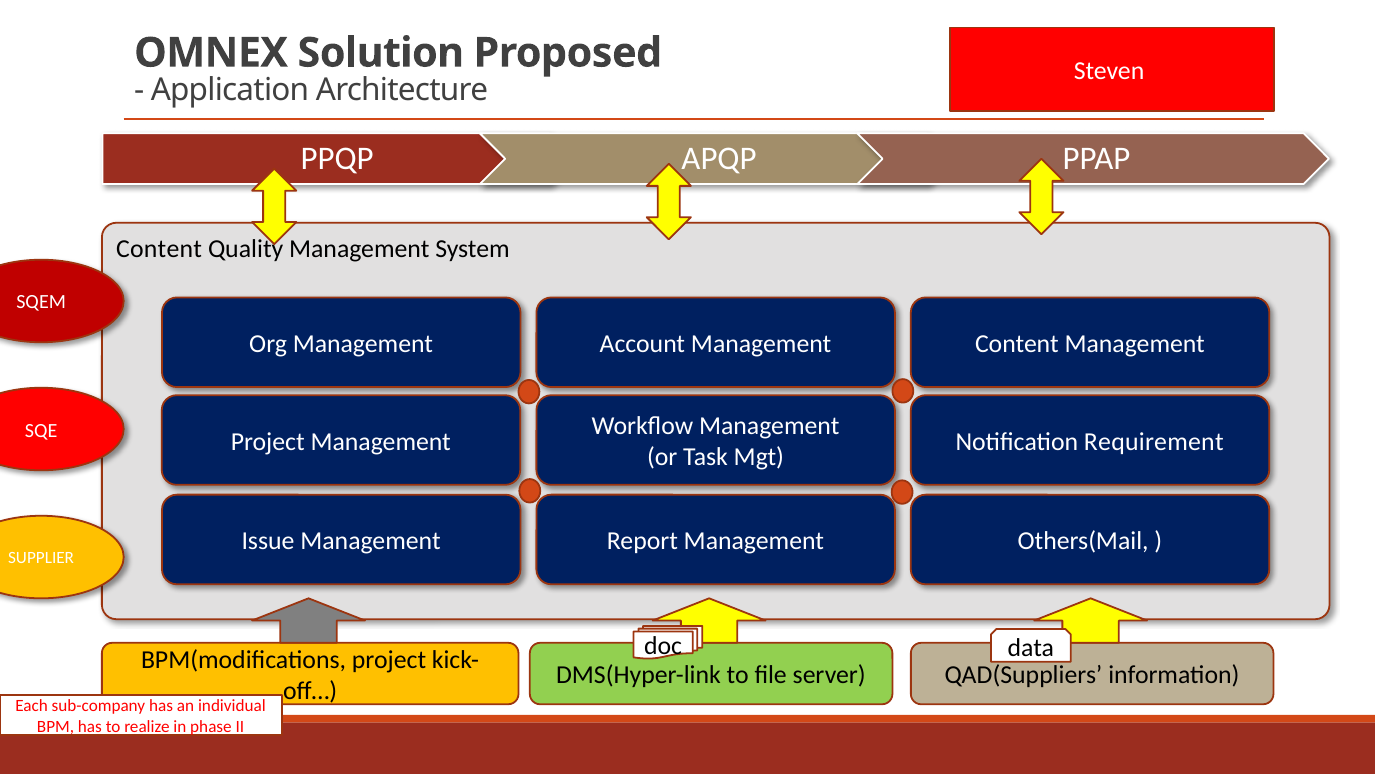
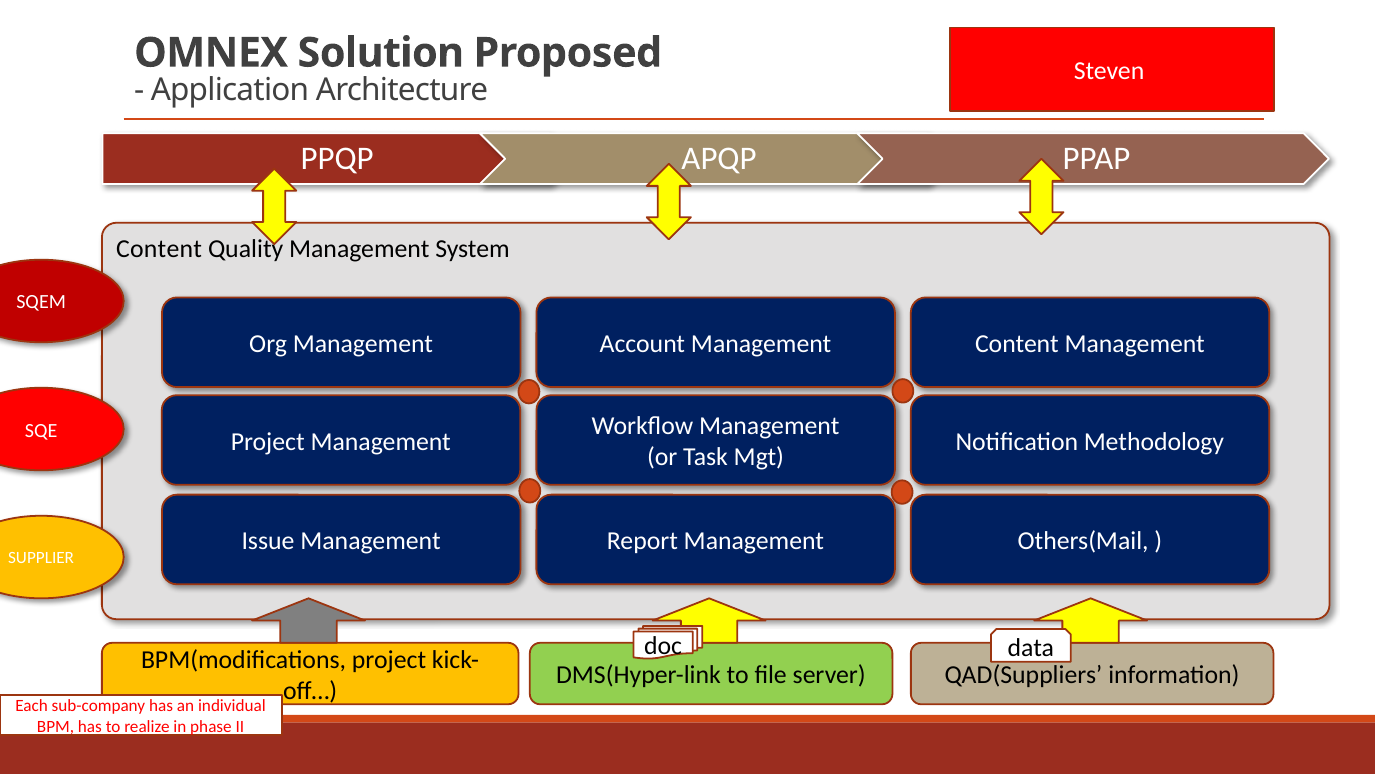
Requirement: Requirement -> Methodology
